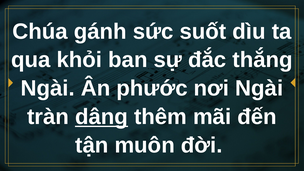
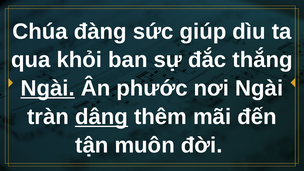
gánh: gánh -> đàng
suốt: suốt -> giúp
Ngài at (48, 88) underline: none -> present
